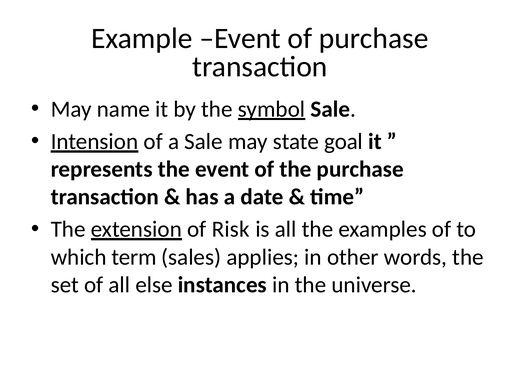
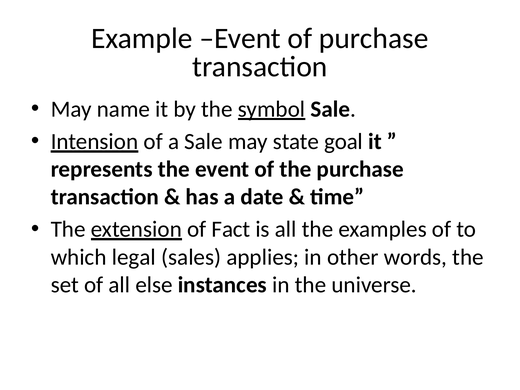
Risk: Risk -> Fact
term: term -> legal
